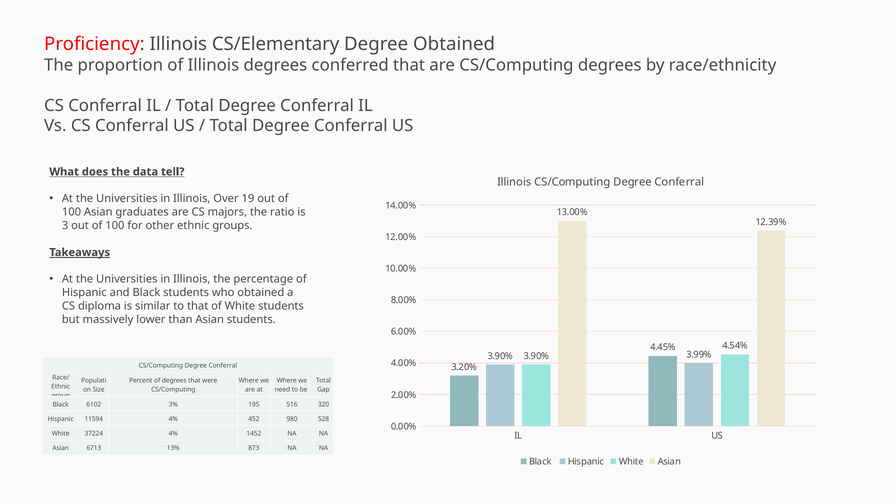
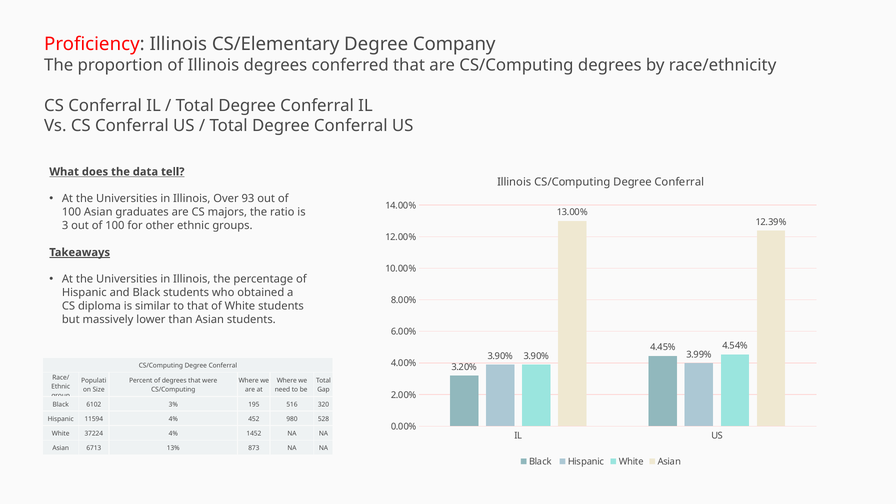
Degree Obtained: Obtained -> Company
19: 19 -> 93
